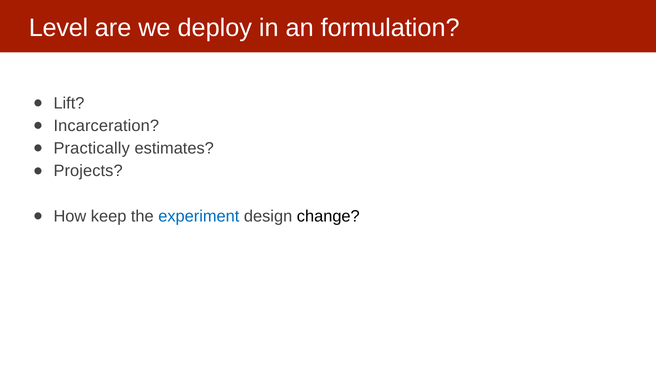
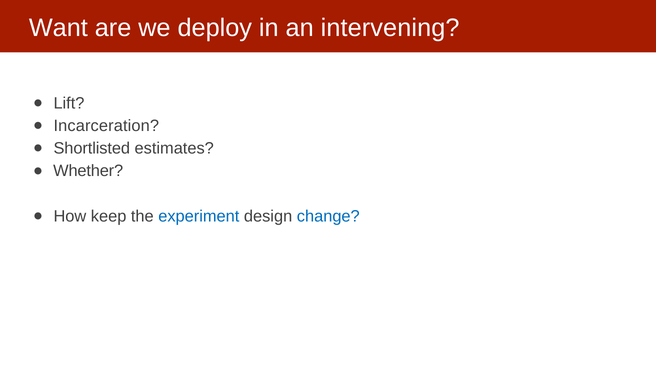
Level: Level -> Want
formulation: formulation -> intervening
Practically: Practically -> Shortlisted
Projects: Projects -> Whether
change colour: black -> blue
